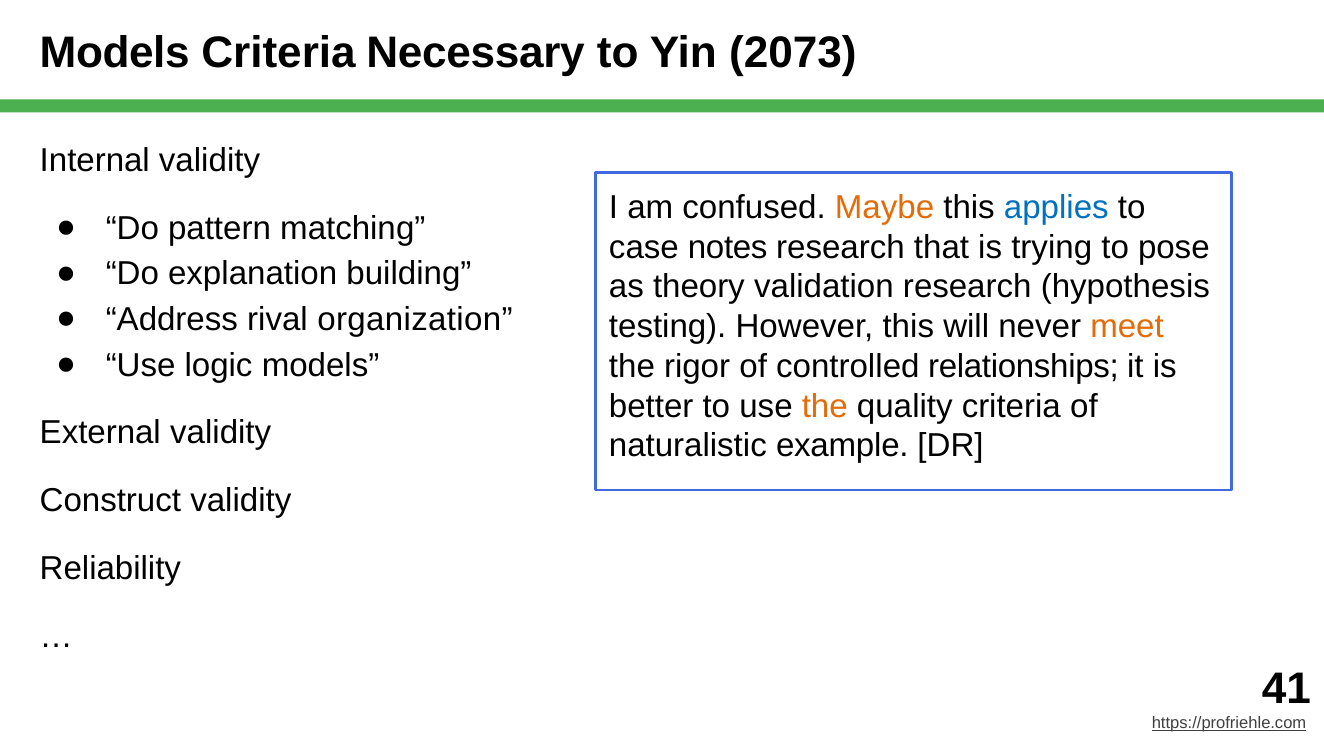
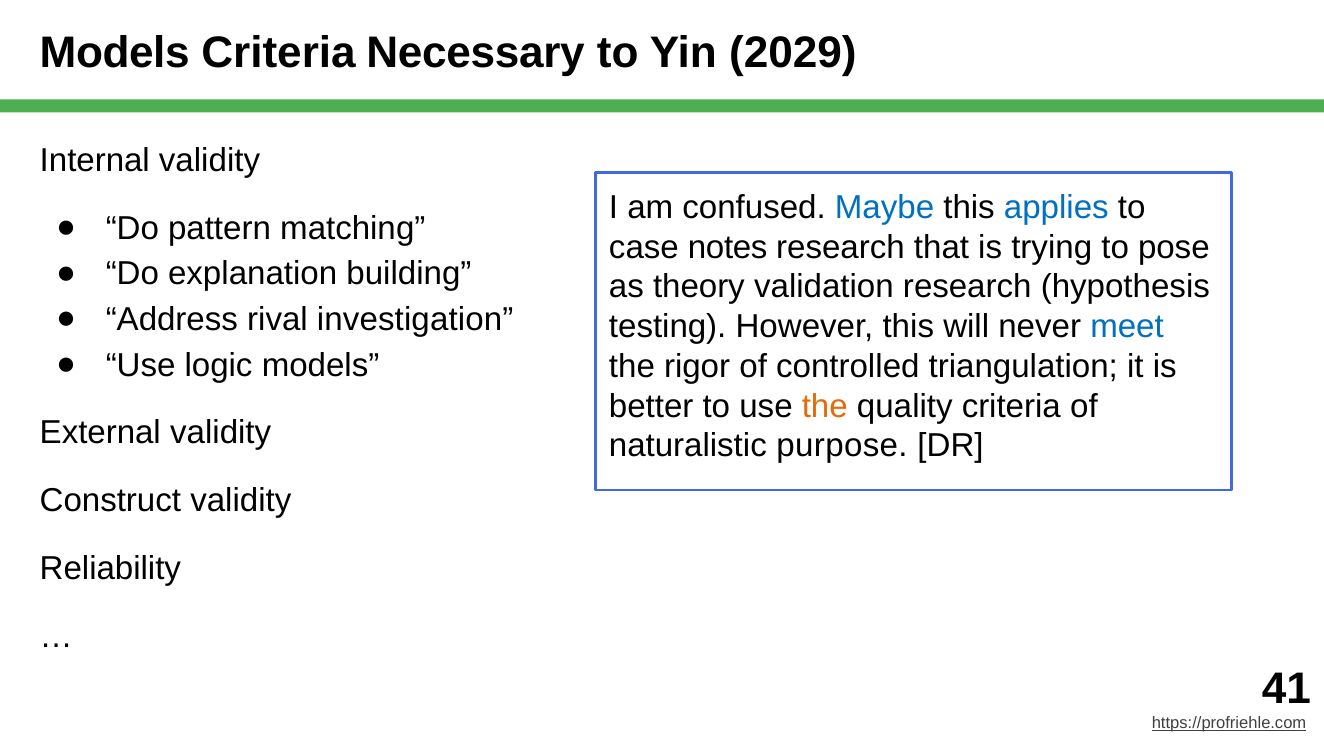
2073: 2073 -> 2029
Maybe colour: orange -> blue
organization: organization -> investigation
meet colour: orange -> blue
relationships: relationships -> triangulation
example: example -> purpose
